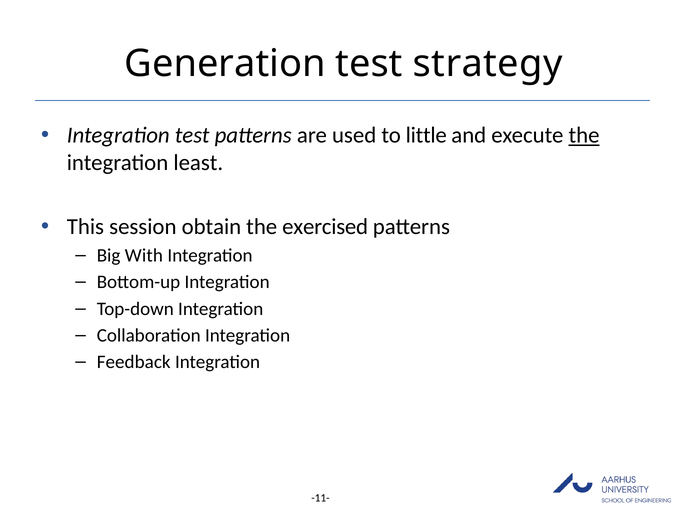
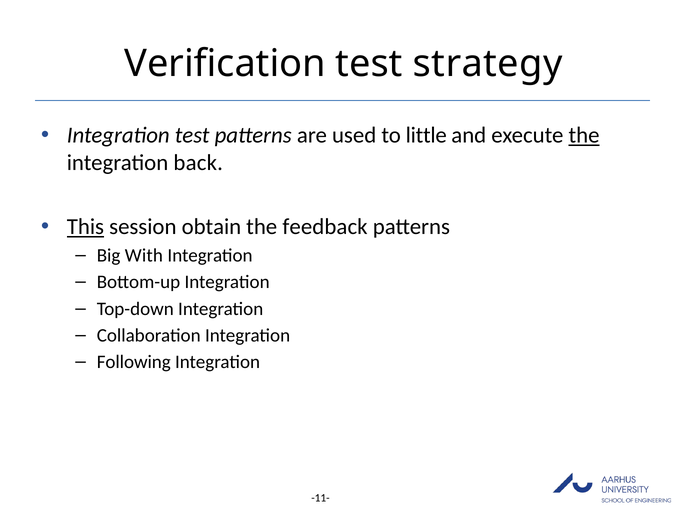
Generation: Generation -> Verification
least: least -> back
This underline: none -> present
exercised: exercised -> feedback
Feedback: Feedback -> Following
